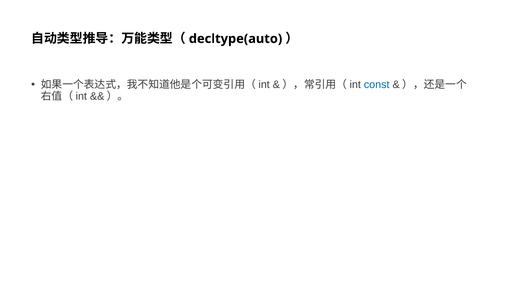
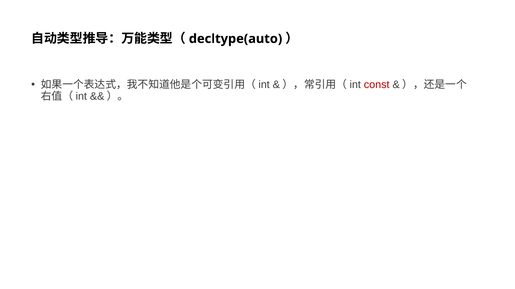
const colour: blue -> red
